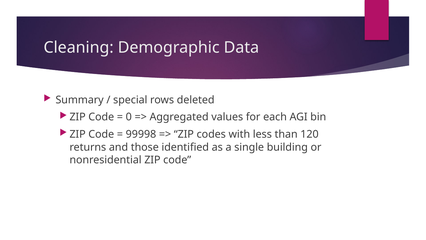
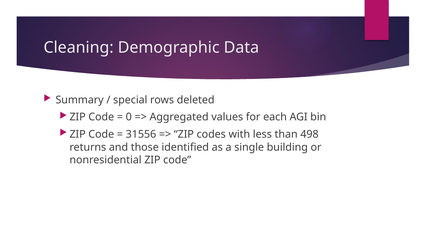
99998: 99998 -> 31556
120: 120 -> 498
